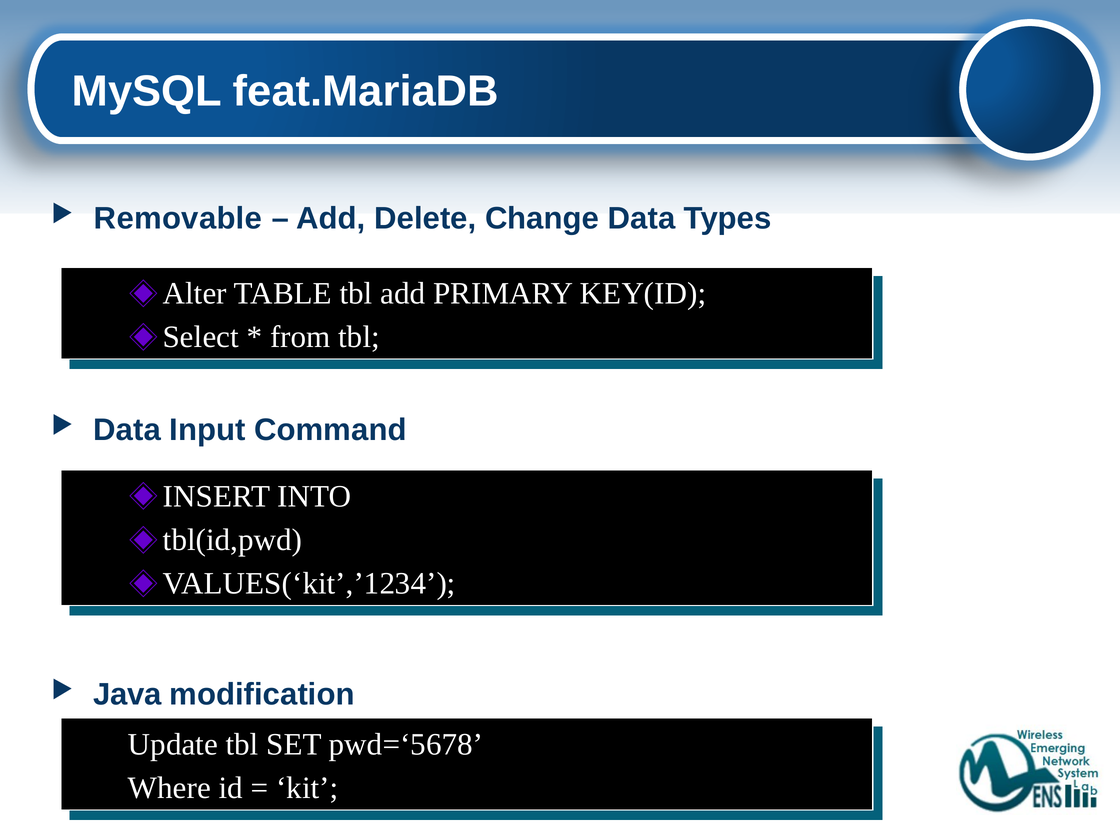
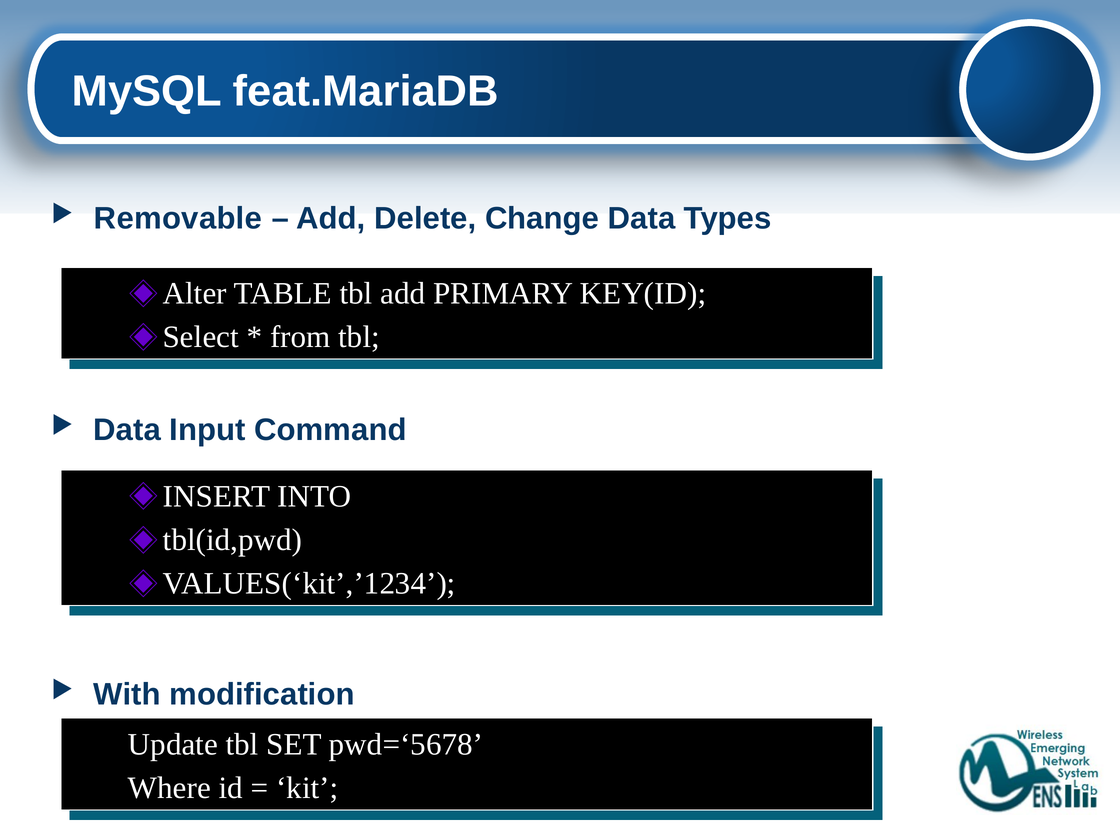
Java: Java -> With
